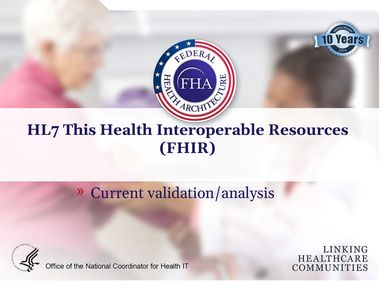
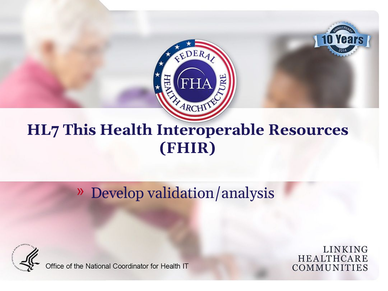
Current: Current -> Develop
